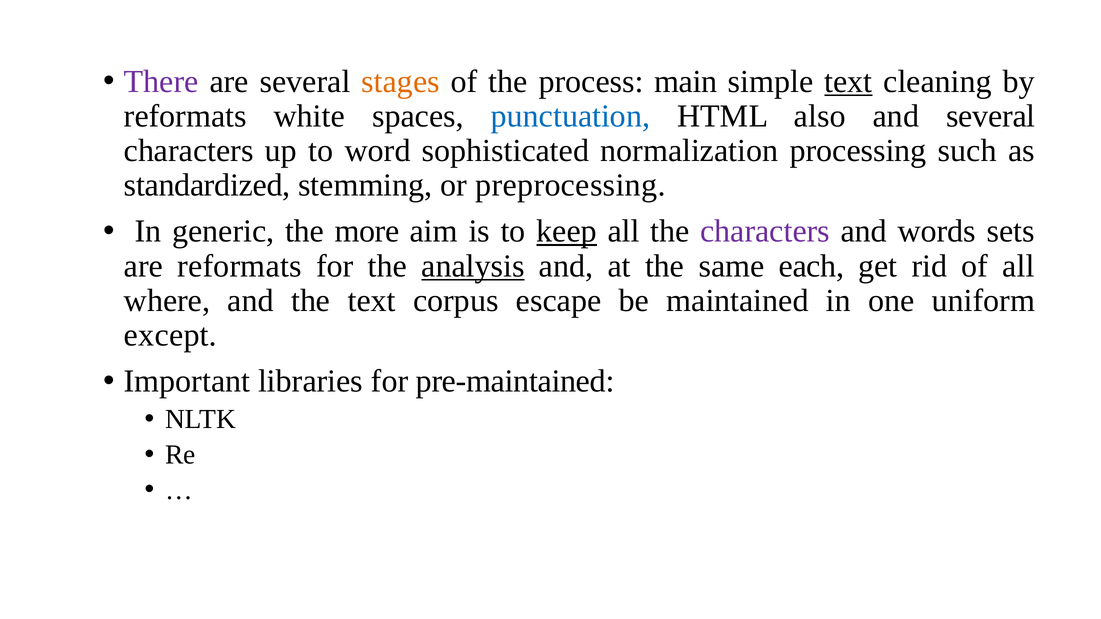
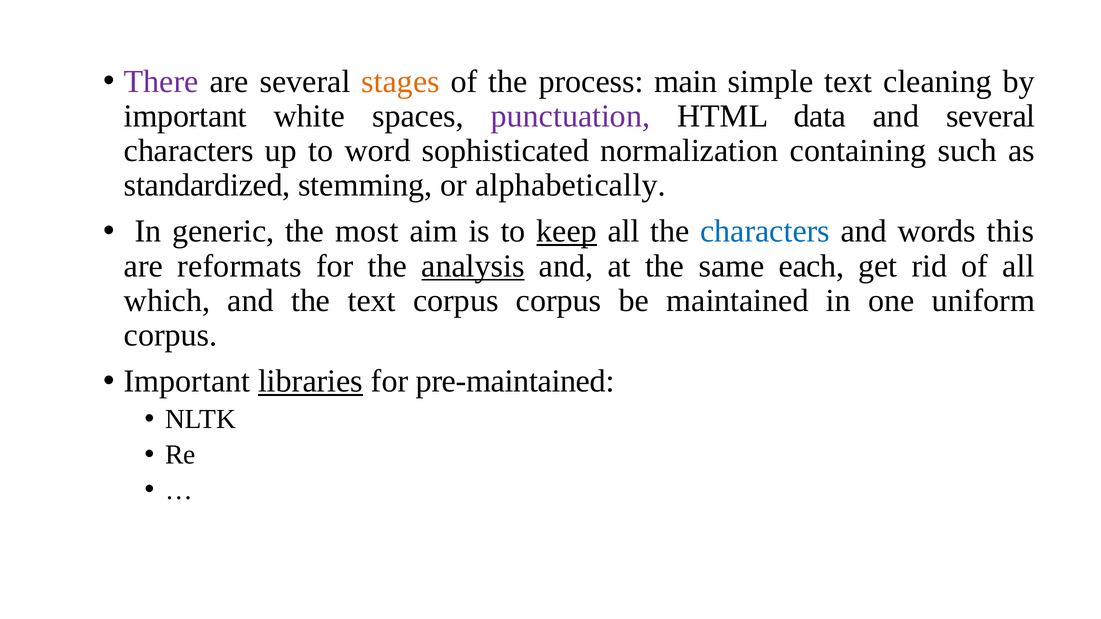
text at (848, 82) underline: present -> none
reformats at (185, 116): reformats -> important
punctuation colour: blue -> purple
also: also -> data
processing: processing -> containing
preprocessing: preprocessing -> alphabetically
more: more -> most
characters at (765, 231) colour: purple -> blue
sets: sets -> this
where: where -> which
corpus escape: escape -> corpus
except at (170, 335): except -> corpus
libraries underline: none -> present
